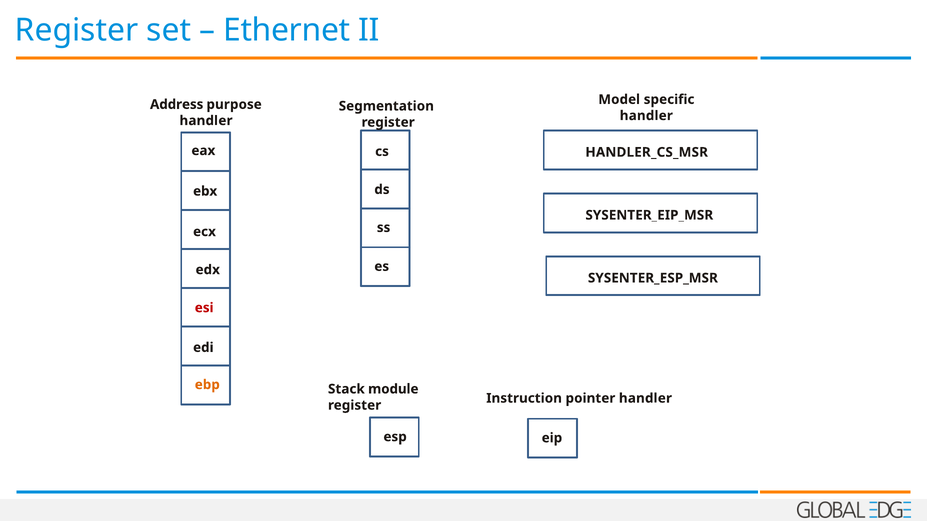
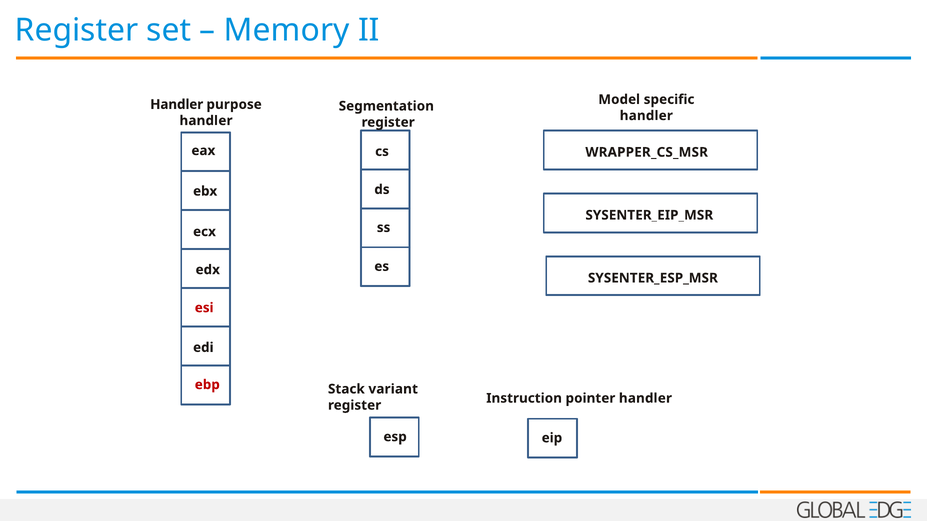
Ethernet: Ethernet -> Memory
Address at (177, 105): Address -> Handler
HANDLER_CS_MSR: HANDLER_CS_MSR -> WRAPPER_CS_MSR
ebp colour: orange -> red
module: module -> variant
